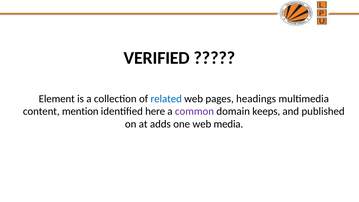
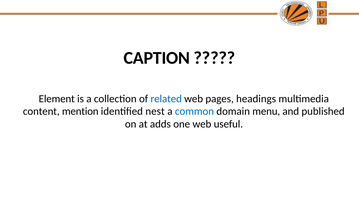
VERIFIED: VERIFIED -> CAPTION
here: here -> nest
common colour: purple -> blue
keeps: keeps -> menu
media: media -> useful
